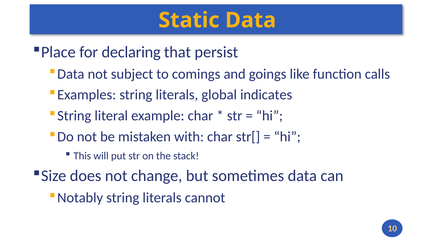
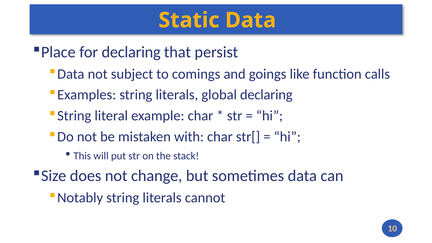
global indicates: indicates -> declaring
